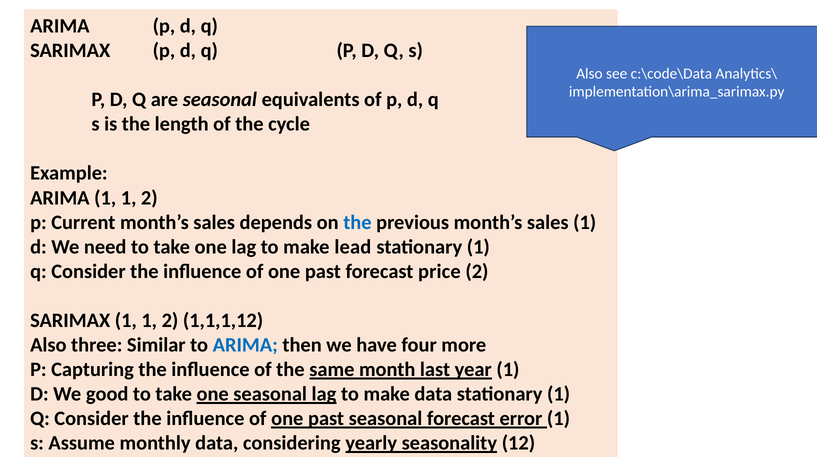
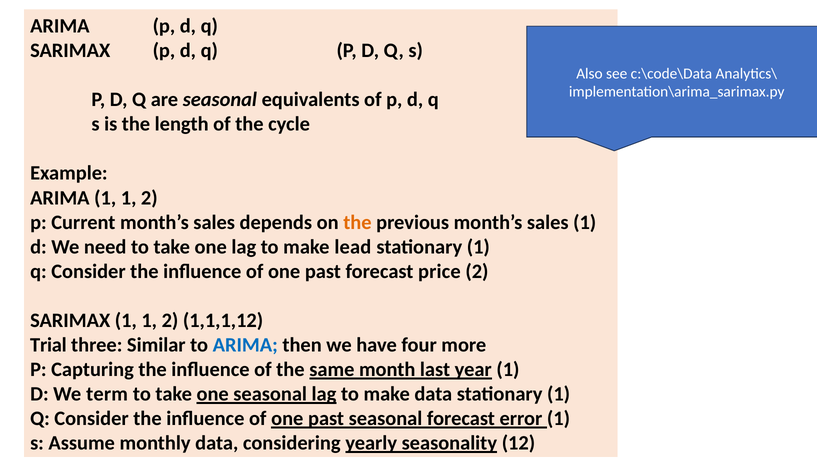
the at (357, 222) colour: blue -> orange
Also at (48, 345): Also -> Trial
good: good -> term
